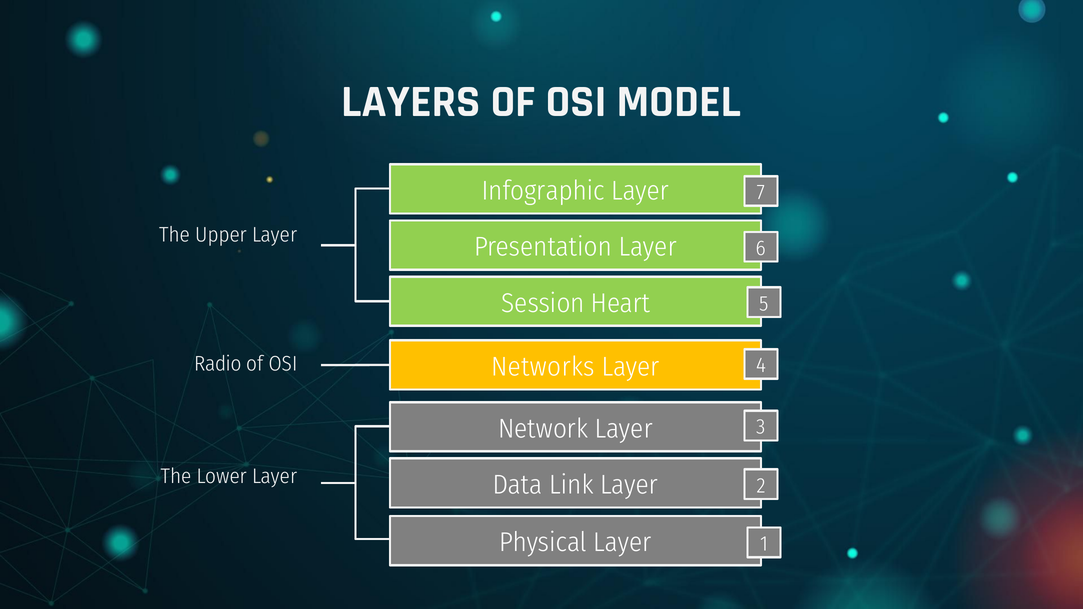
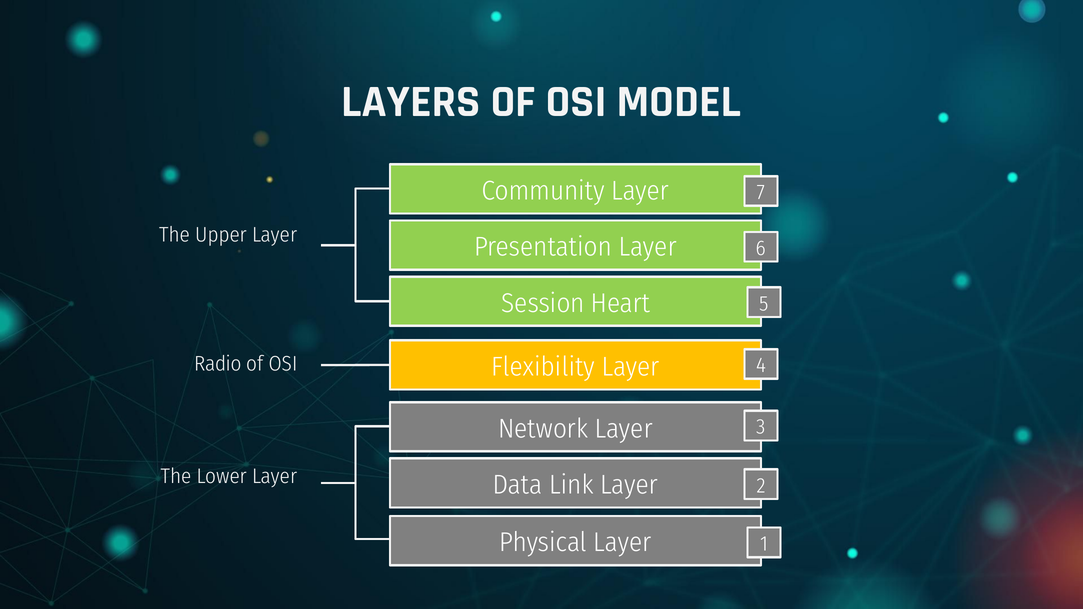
Infographic: Infographic -> Community
Networks: Networks -> Flexibility
